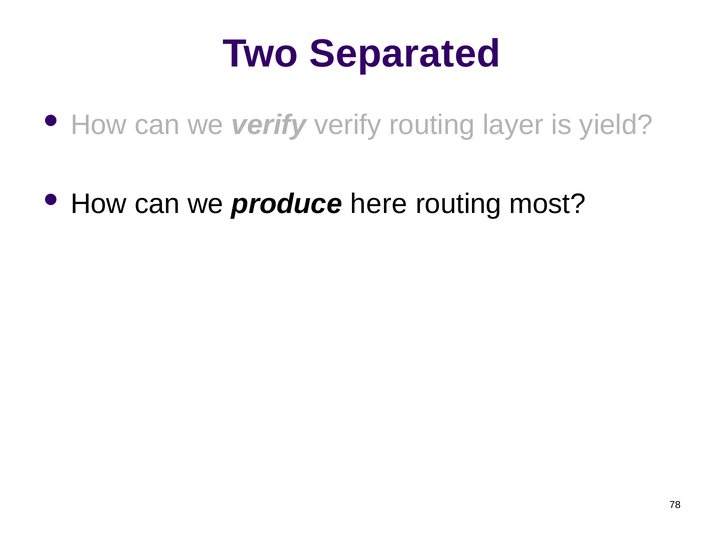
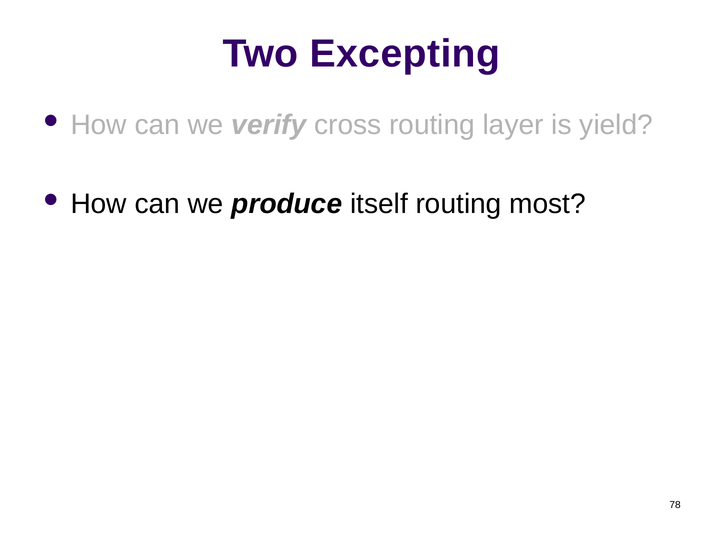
Separated: Separated -> Excepting
verify verify: verify -> cross
here: here -> itself
